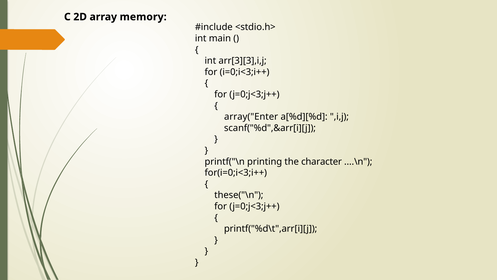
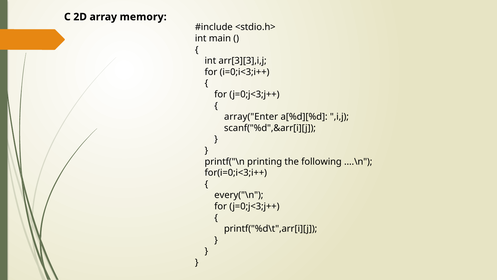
character: character -> following
these("\n: these("\n -> every("\n
